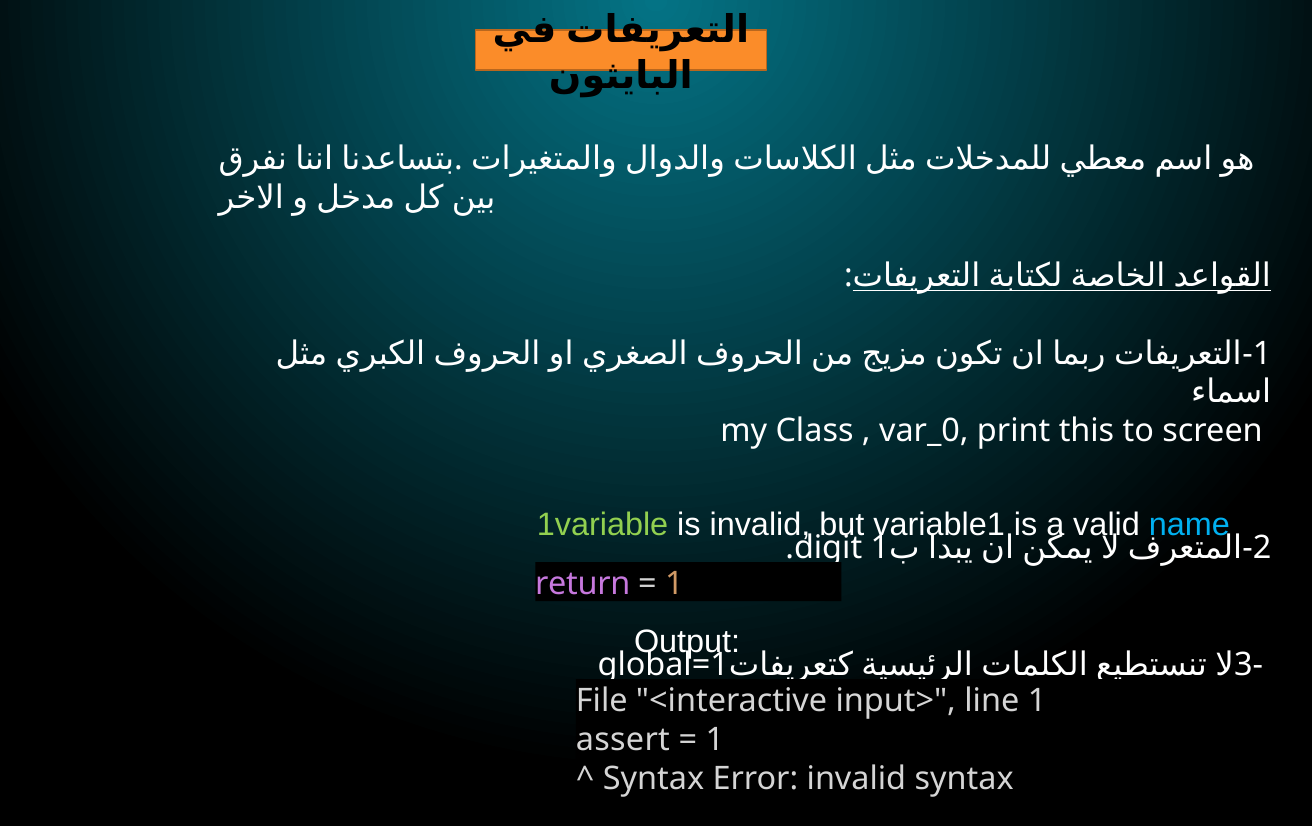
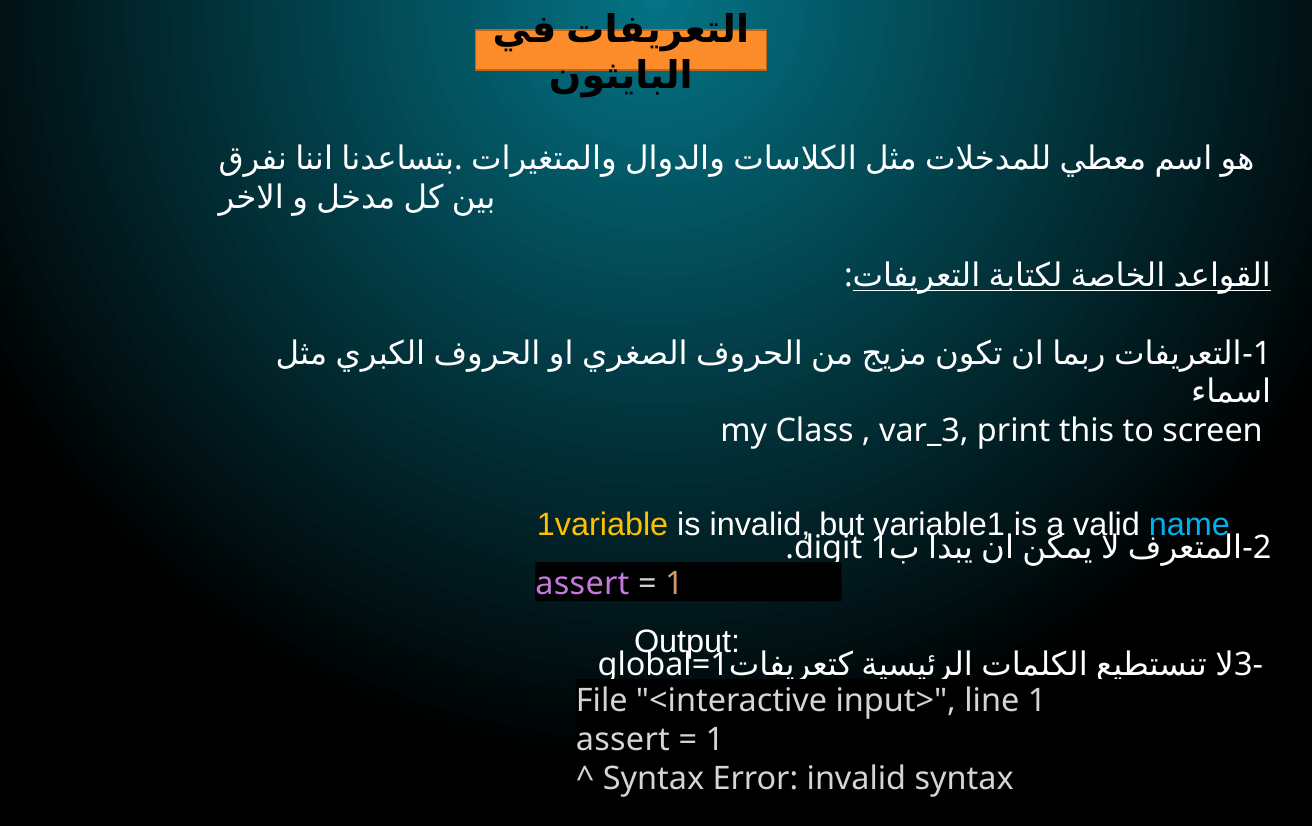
var_0: var_0 -> var_3
1variable colour: light green -> yellow
return at (583, 584): return -> assert
